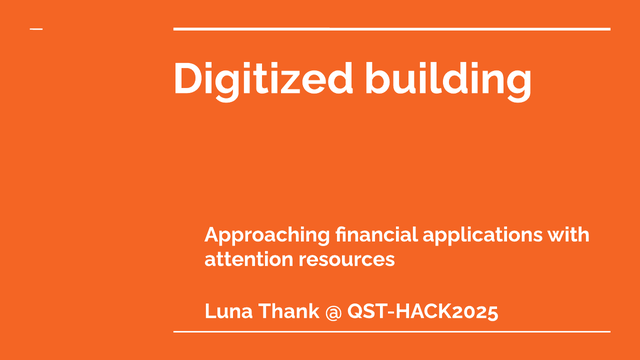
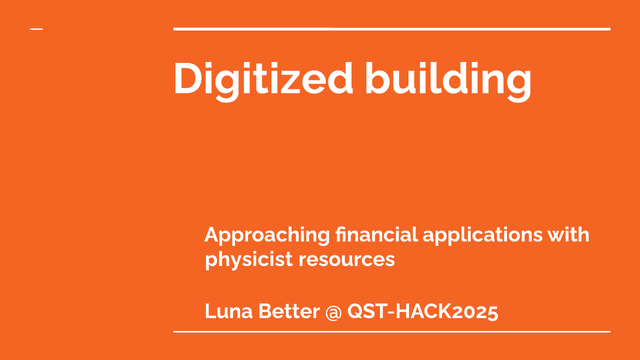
attention: attention -> physicist
Thank: Thank -> Better
